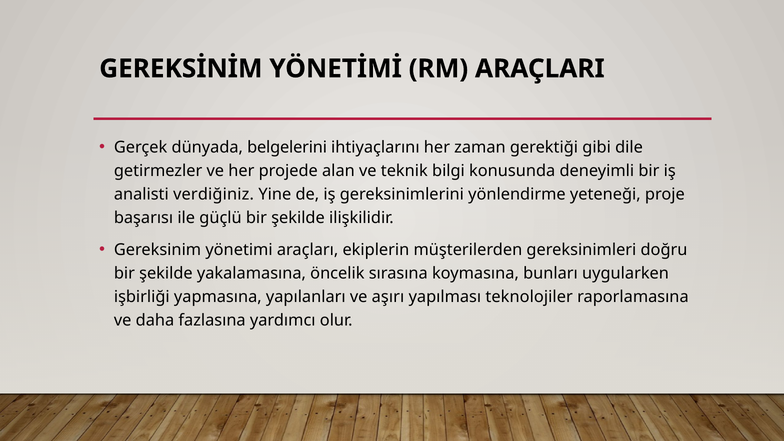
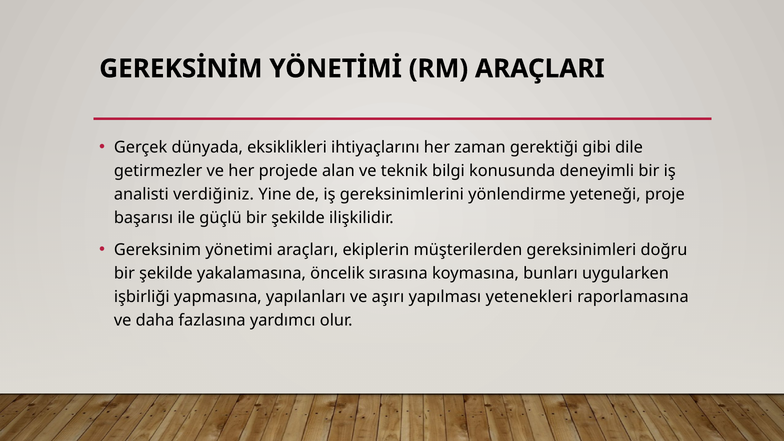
belgelerini: belgelerini -> eksiklikleri
teknolojiler: teknolojiler -> yetenekleri
